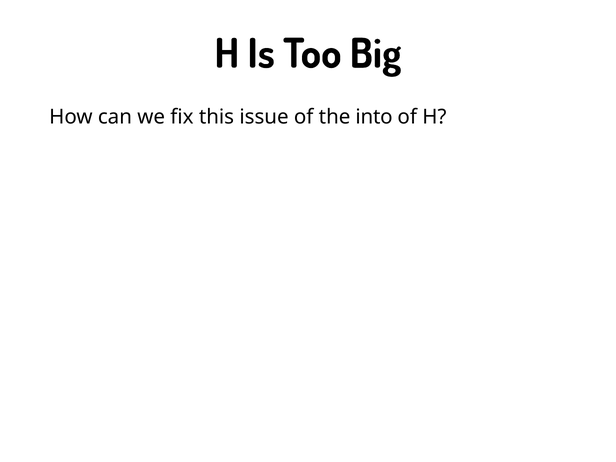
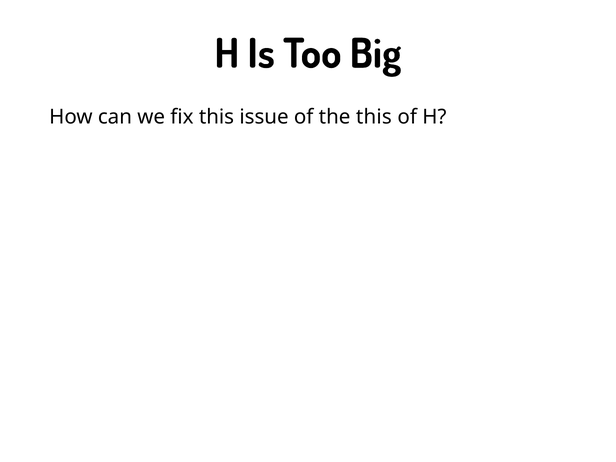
the into: into -> this
